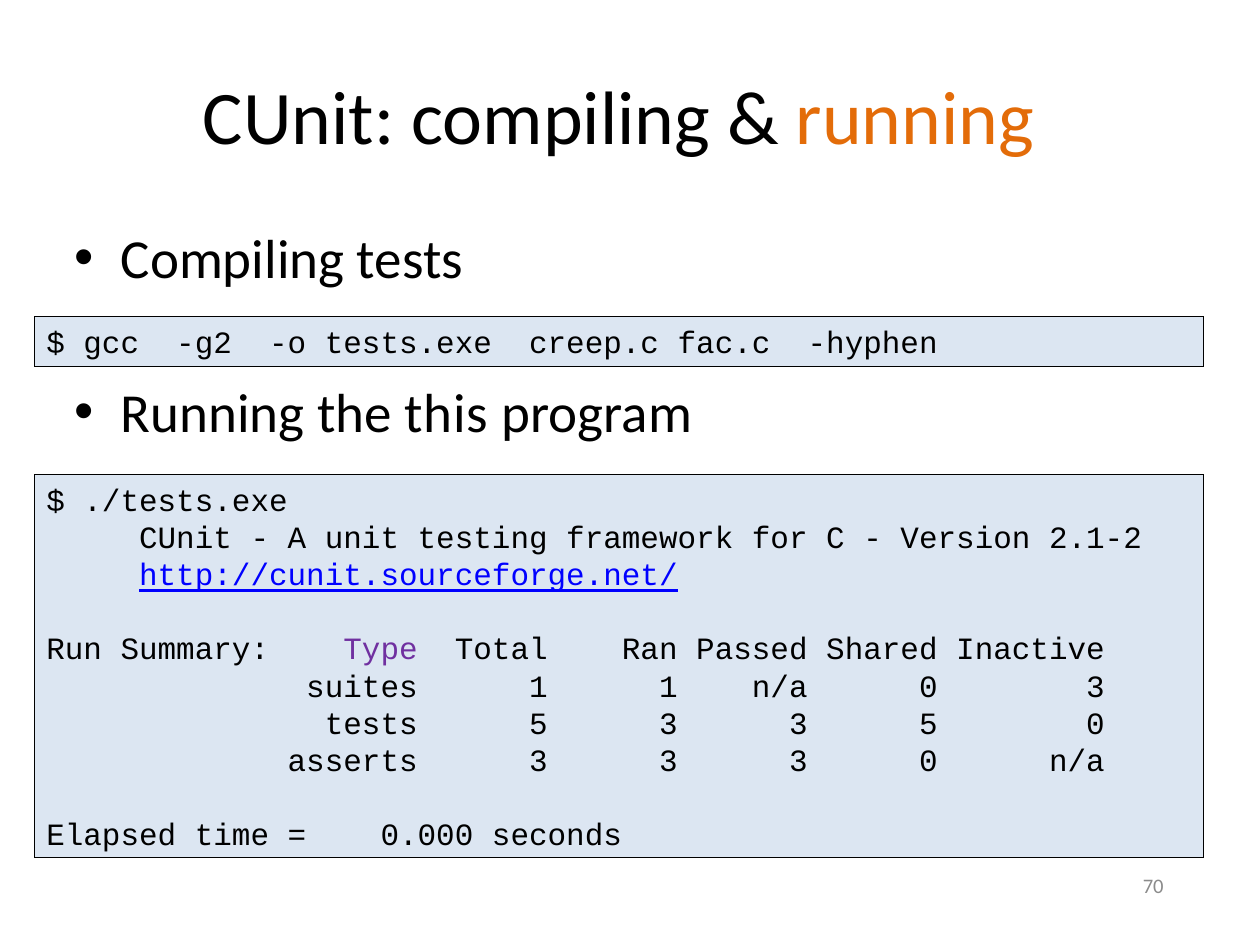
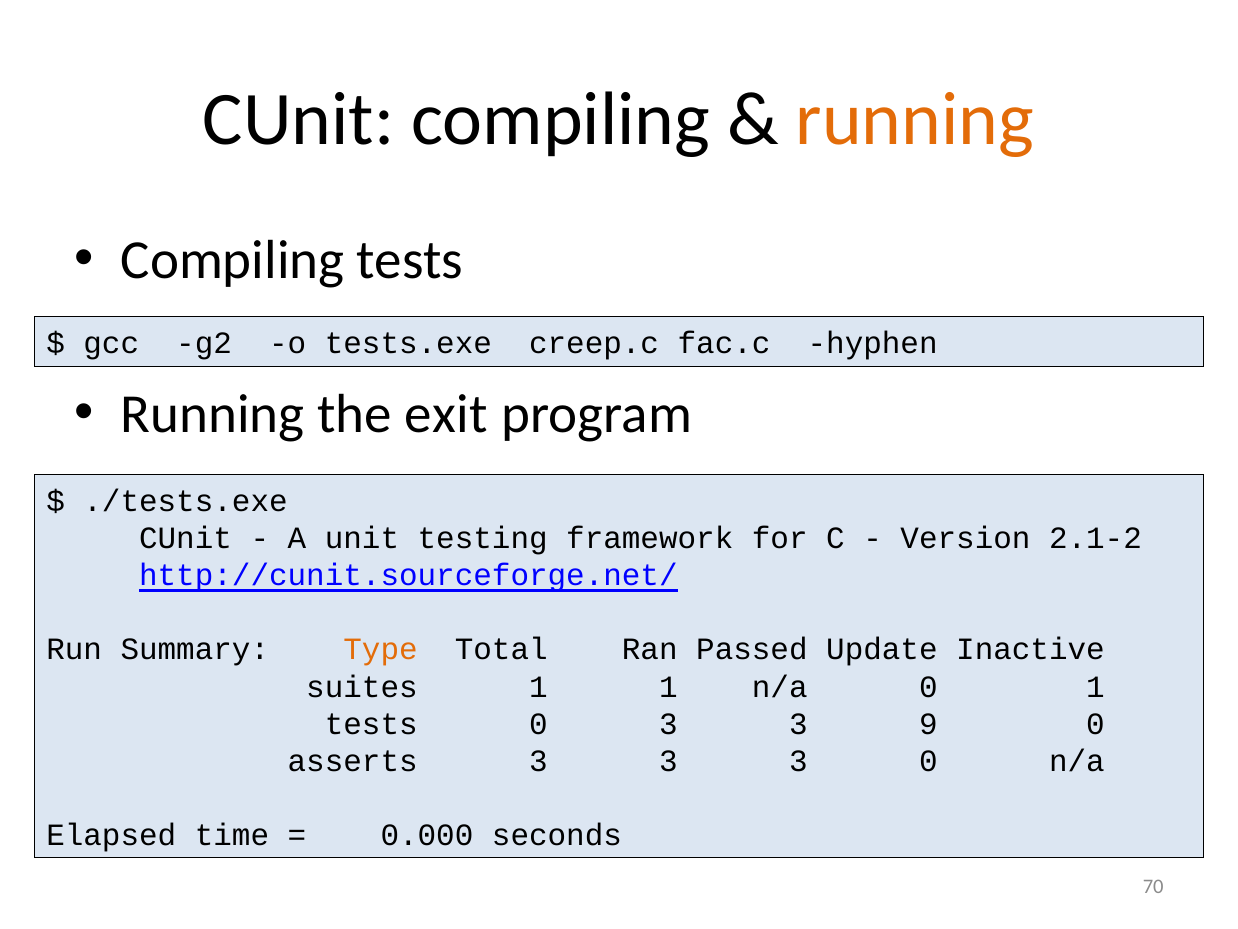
this: this -> exit
Type colour: purple -> orange
Shared: Shared -> Update
0 3: 3 -> 1
tests 5: 5 -> 0
3 5: 5 -> 9
